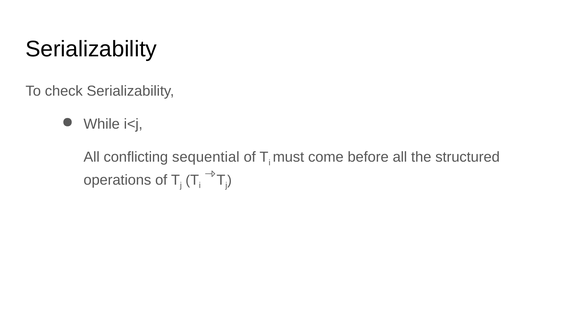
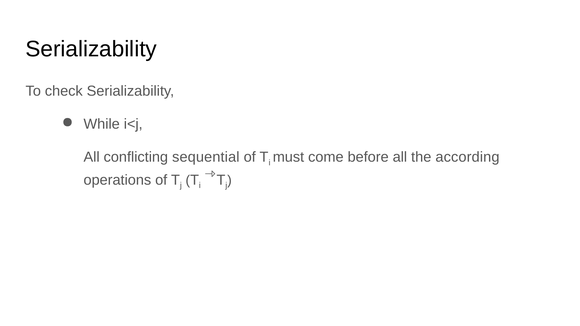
structured: structured -> according
